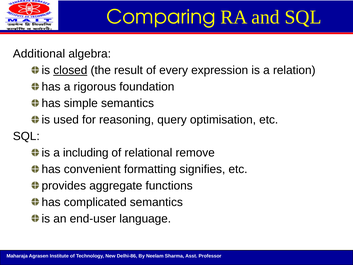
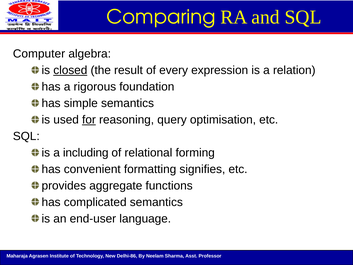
Additional: Additional -> Computer
for underline: none -> present
remove: remove -> forming
